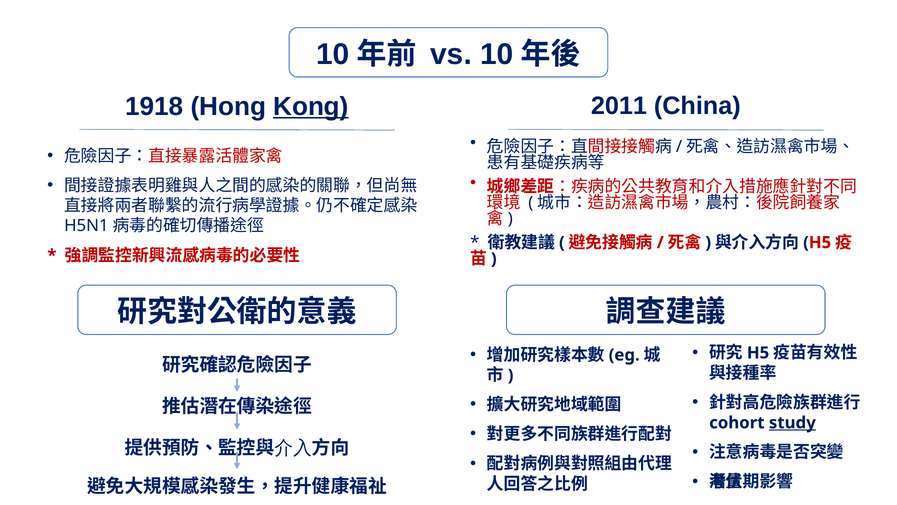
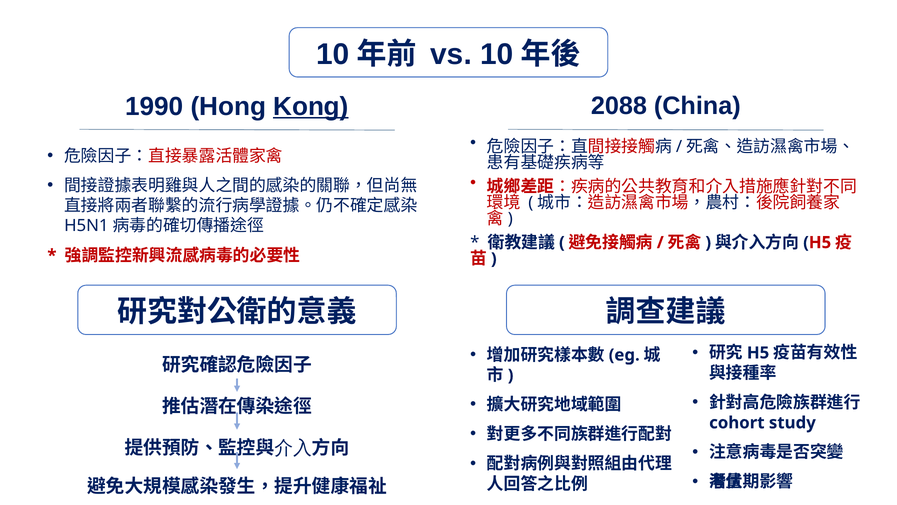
1918: 1918 -> 1990
2011: 2011 -> 2088
study underline: present -> none
